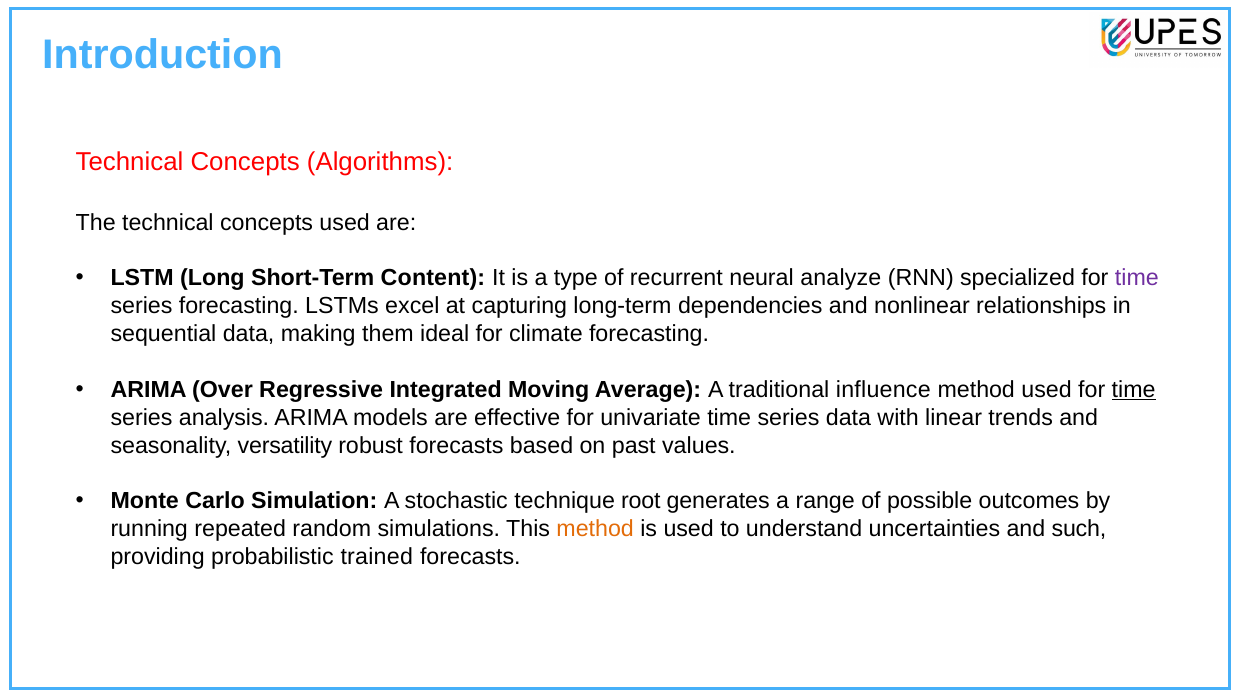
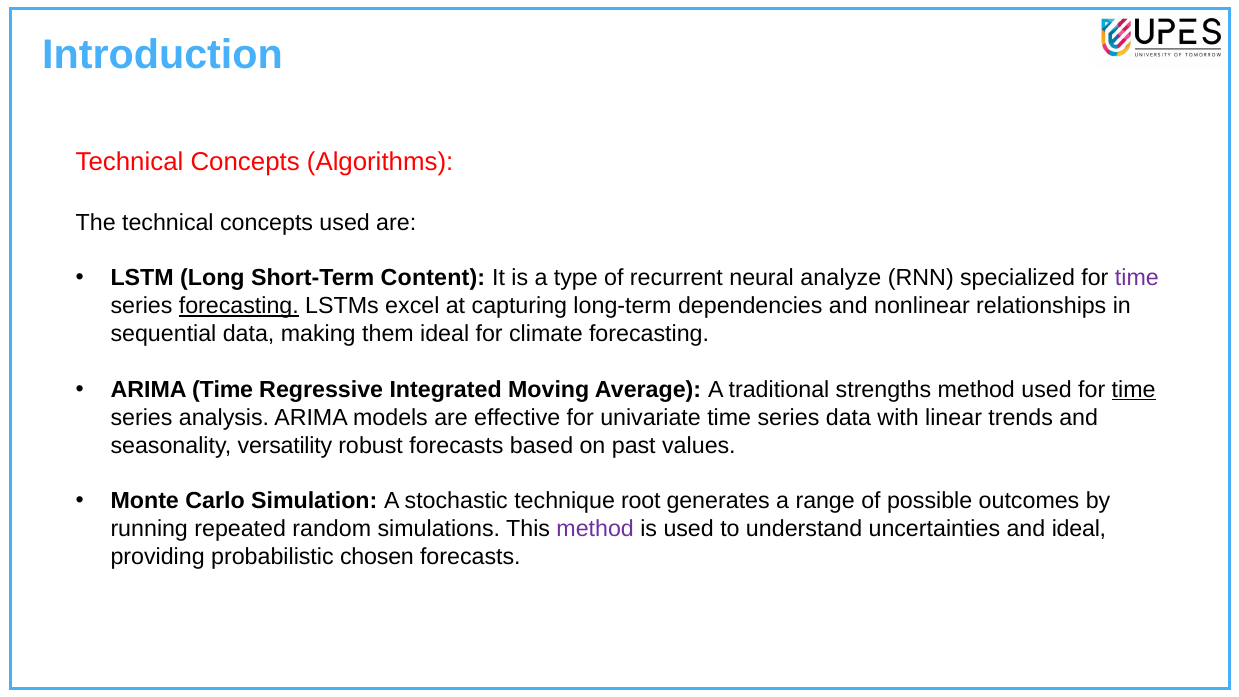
forecasting at (239, 306) underline: none -> present
ARIMA Over: Over -> Time
influence: influence -> strengths
method at (595, 529) colour: orange -> purple
and such: such -> ideal
trained: trained -> chosen
